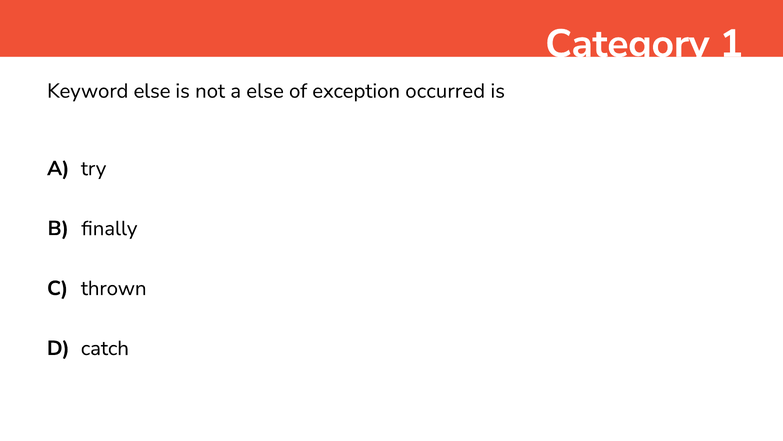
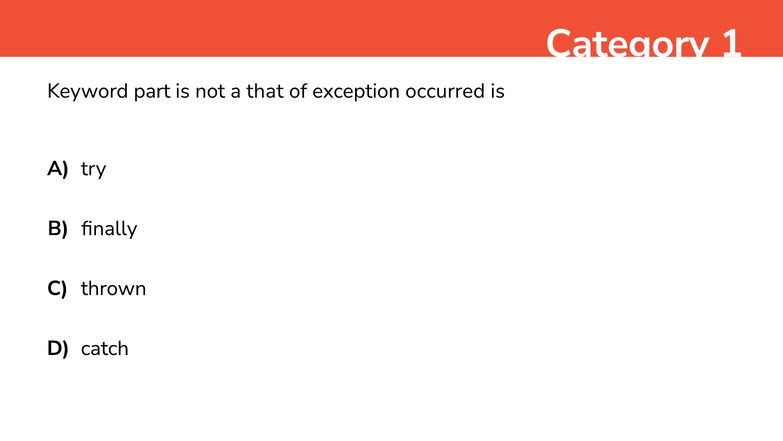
Keyword else: else -> part
a else: else -> that
